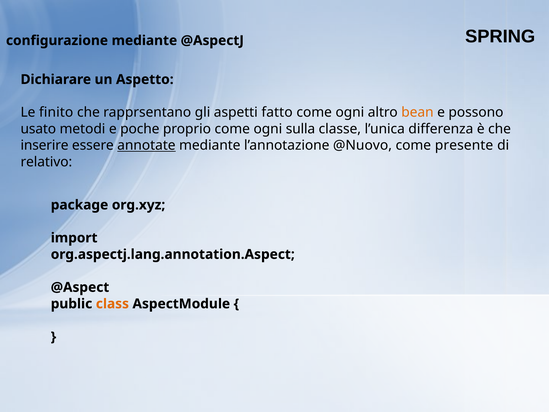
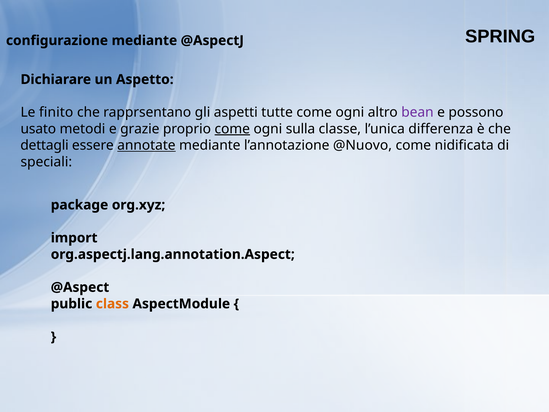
fatto: fatto -> tutte
bean colour: orange -> purple
poche: poche -> grazie
come at (232, 129) underline: none -> present
inserire: inserire -> dettagli
presente: presente -> nidificata
relativo: relativo -> speciali
